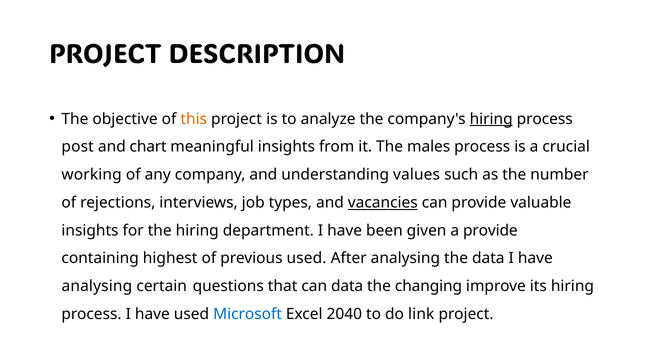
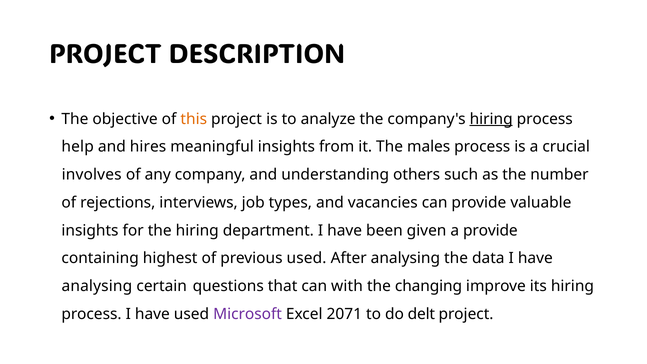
post: post -> help
chart: chart -> hires
working: working -> involves
values: values -> others
vacancies underline: present -> none
can data: data -> with
Microsoft colour: blue -> purple
2040: 2040 -> 2071
link: link -> delt
